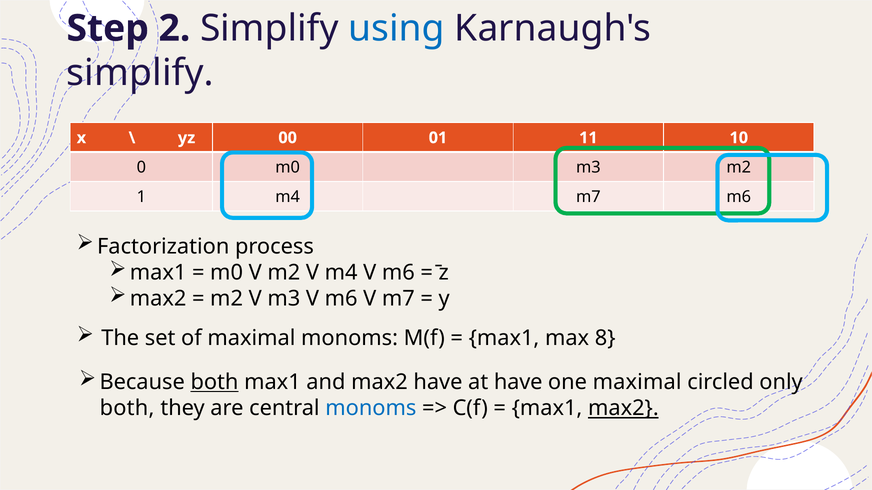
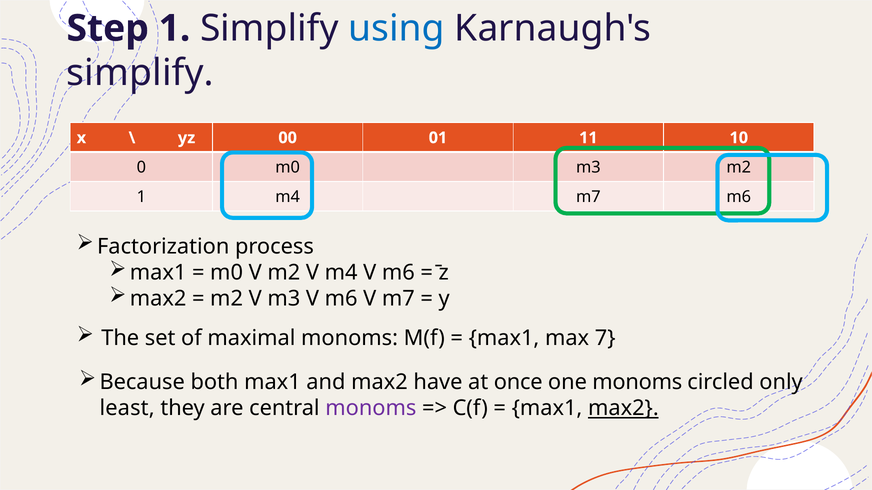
Step 2: 2 -> 1
8: 8 -> 7
both at (214, 382) underline: present -> none
at have: have -> once
one maximal: maximal -> monoms
both at (127, 409): both -> least
monoms at (371, 409) colour: blue -> purple
